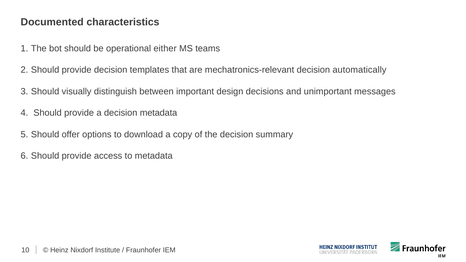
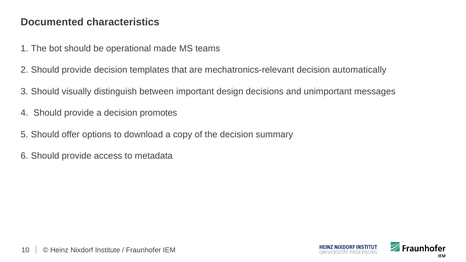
either: either -> made
decision metadata: metadata -> promotes
